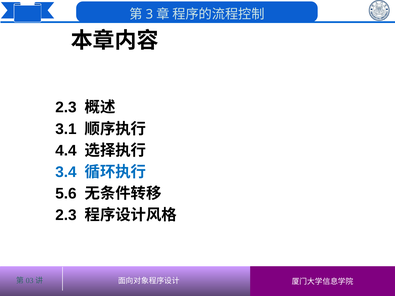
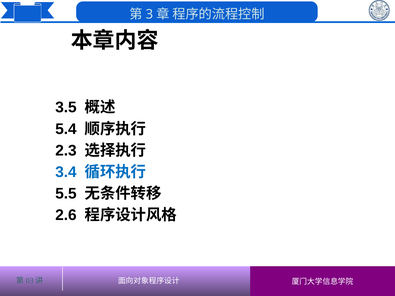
2.3 at (66, 108): 2.3 -> 3.5
3.1: 3.1 -> 5.4
4.4: 4.4 -> 2.3
5.6: 5.6 -> 5.5
2.3 at (66, 215): 2.3 -> 2.6
